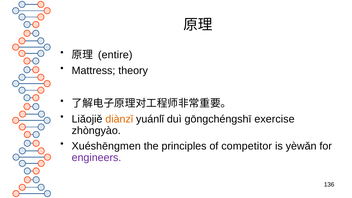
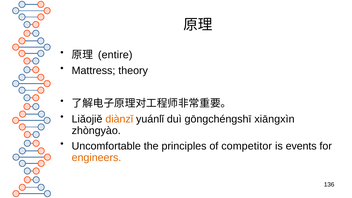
exercise: exercise -> xiāngxìn
Xuéshēngmen: Xuéshēngmen -> Uncomfortable
yèwǎn: yèwǎn -> events
engineers colour: purple -> orange
